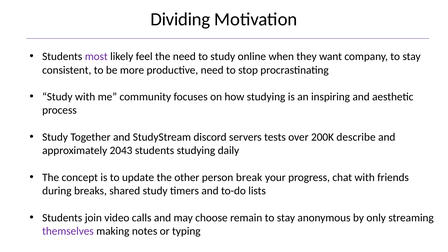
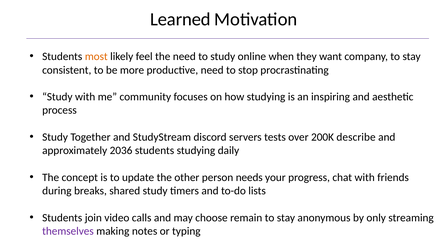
Dividing: Dividing -> Learned
most colour: purple -> orange
2043: 2043 -> 2036
break: break -> needs
